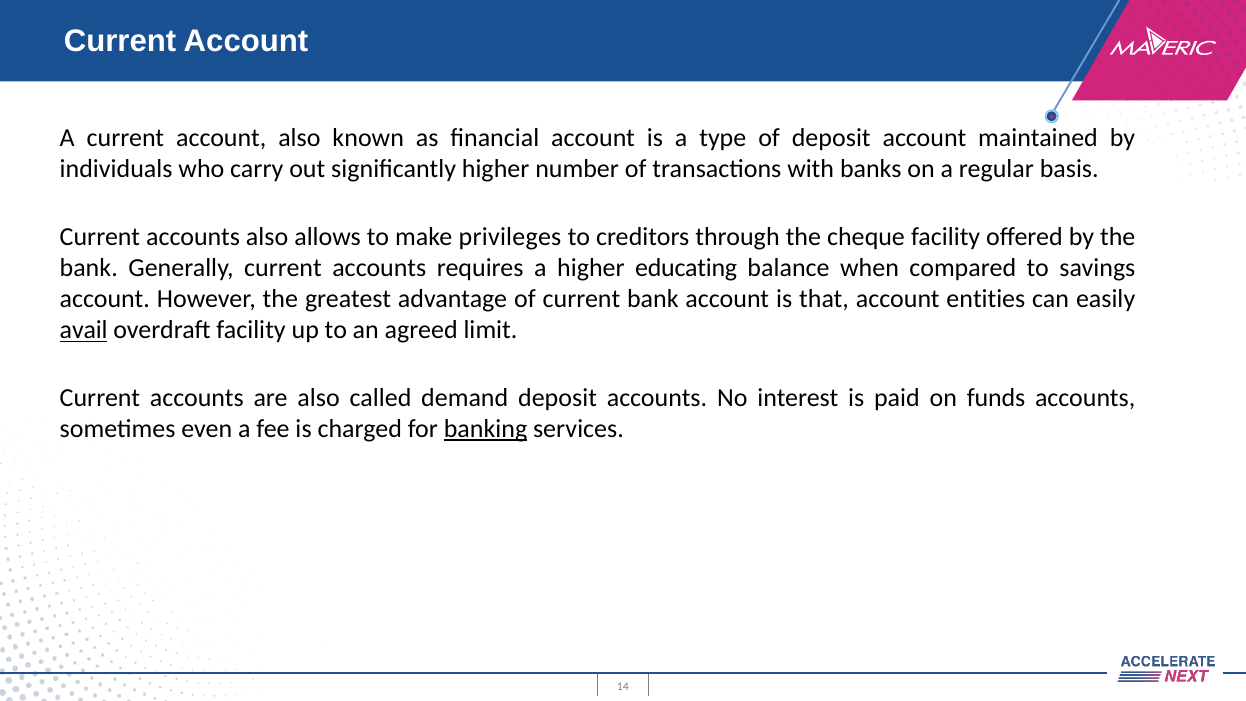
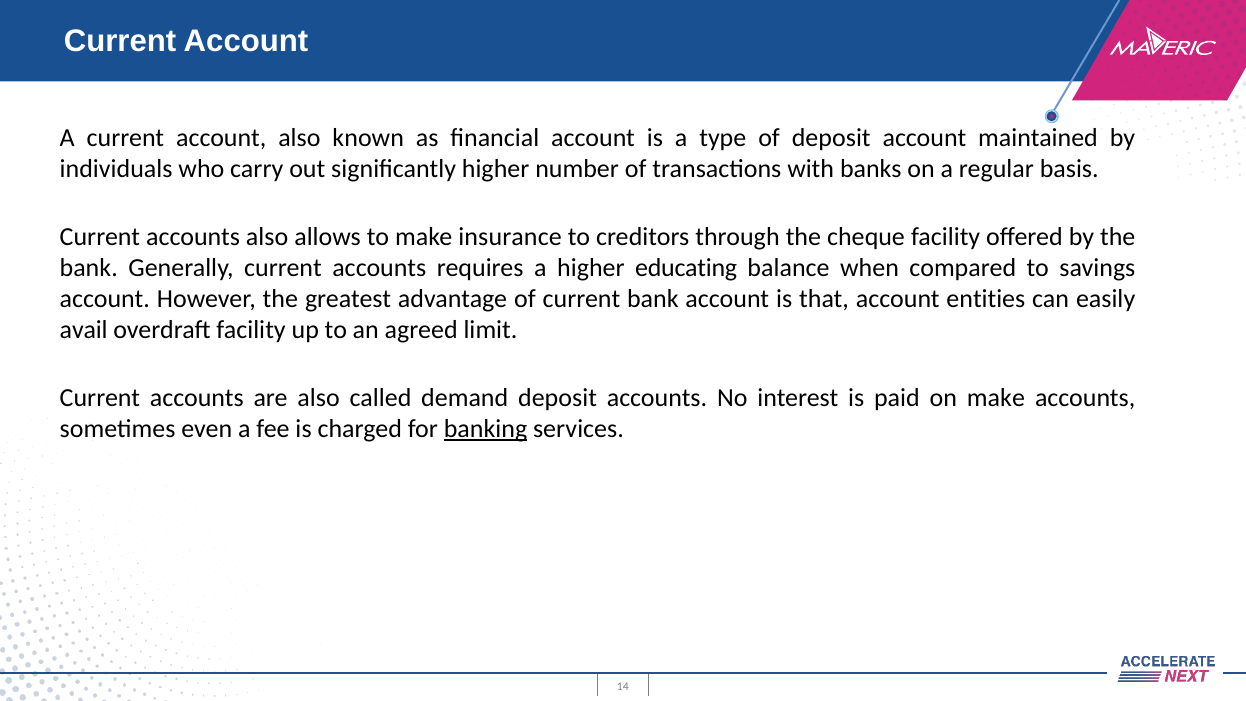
privileges: privileges -> insurance
avail underline: present -> none
on funds: funds -> make
